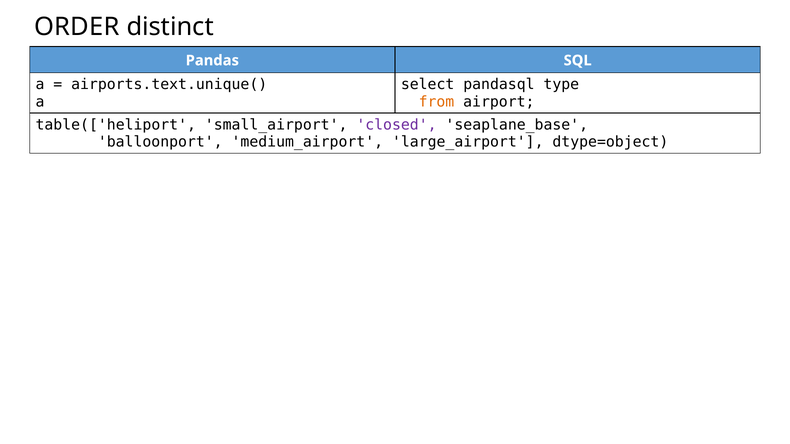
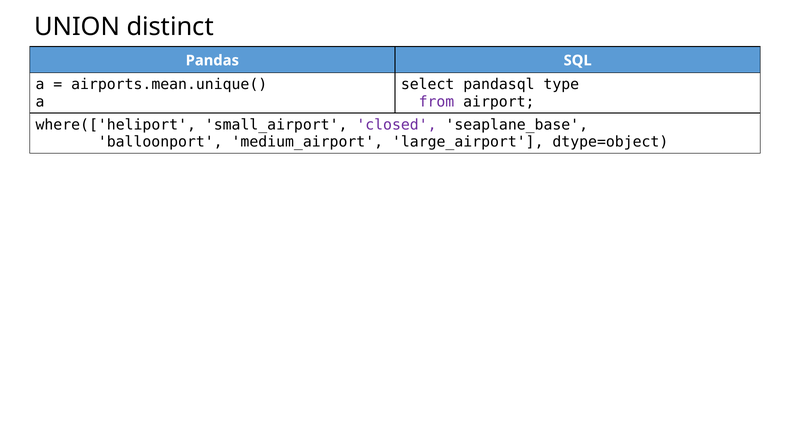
ORDER: ORDER -> UNION
airports.text.unique(: airports.text.unique( -> airports.mean.unique(
from colour: orange -> purple
table(['heliport: table(['heliport -> where(['heliport
